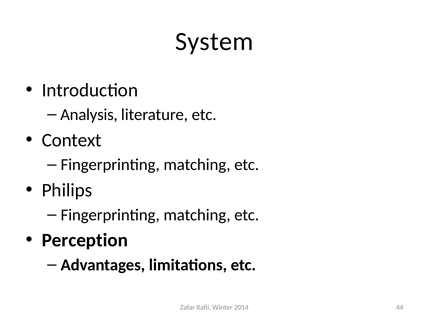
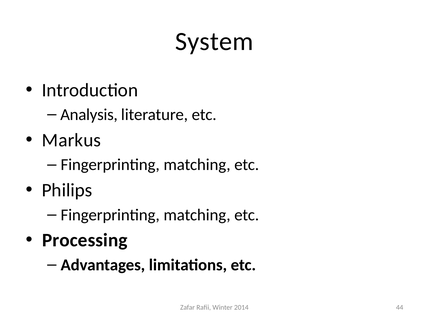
Context: Context -> Markus
Perception: Perception -> Processing
